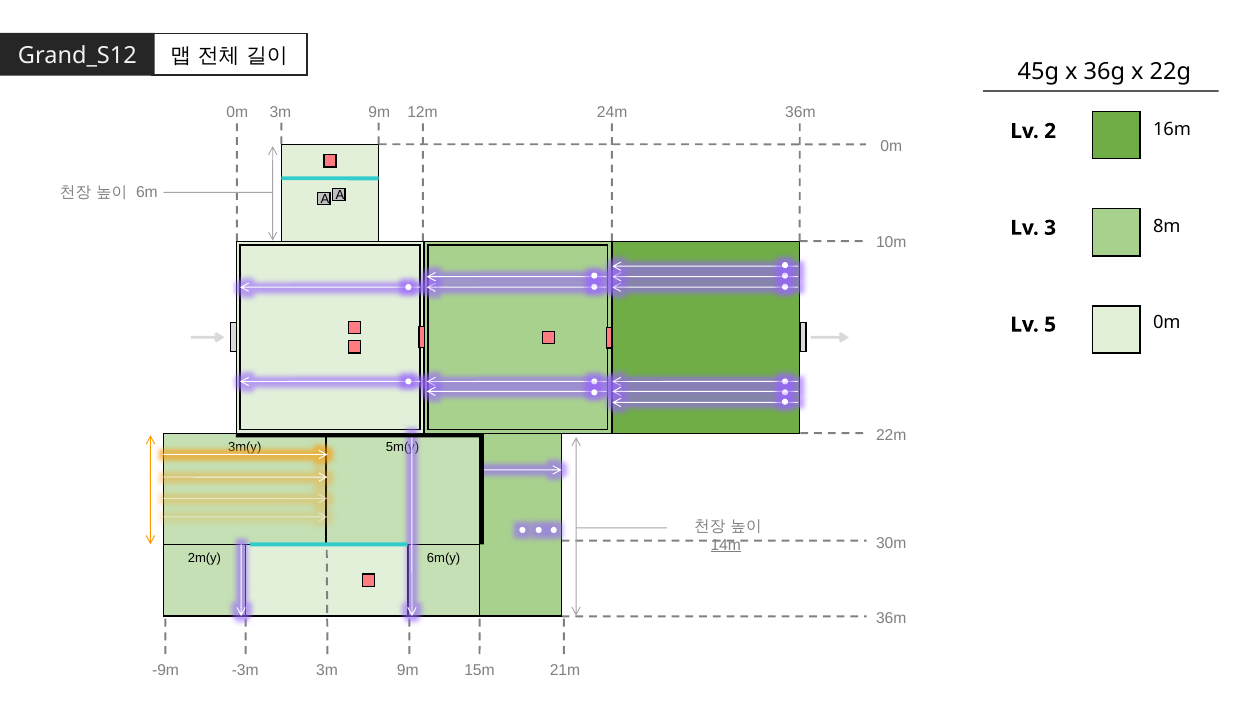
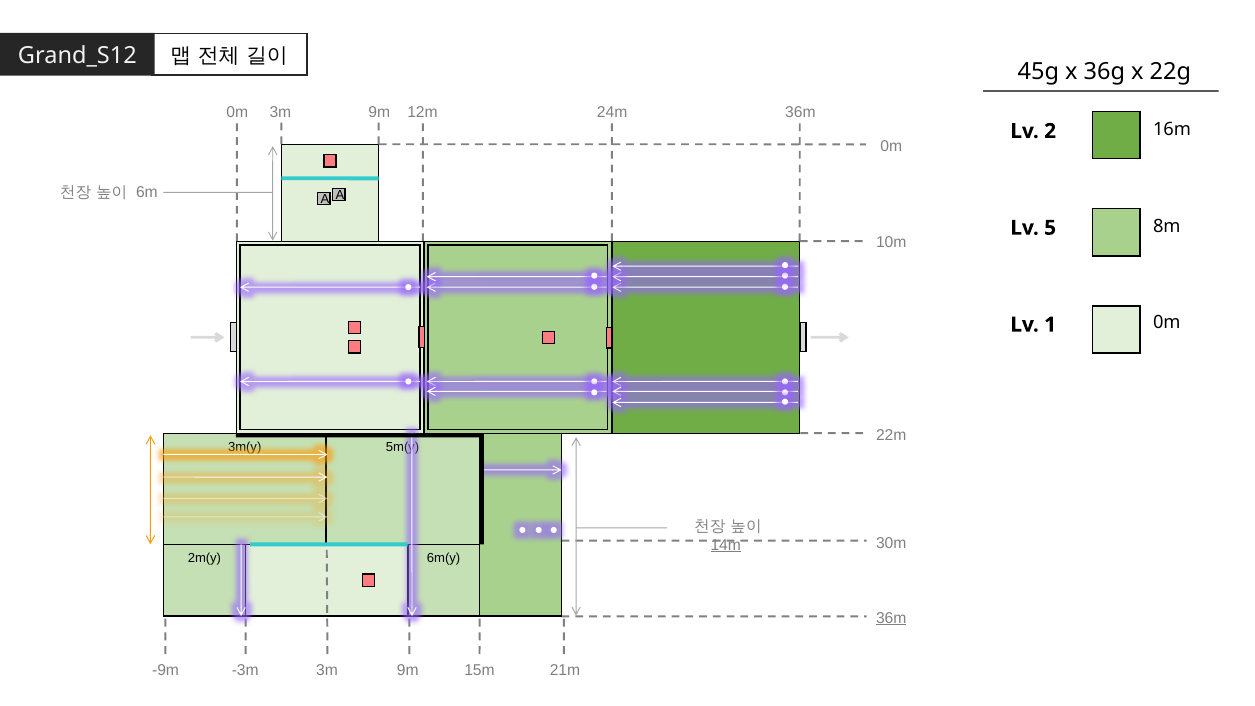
3: 3 -> 5
5: 5 -> 1
36m at (891, 618) underline: none -> present
